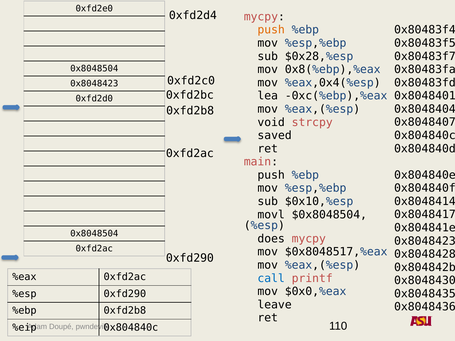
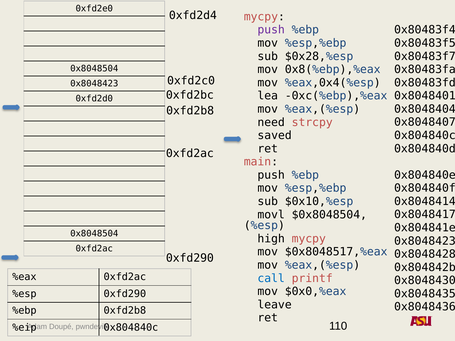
push at (271, 30) colour: orange -> purple
void: void -> need
does: does -> high
